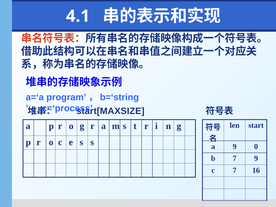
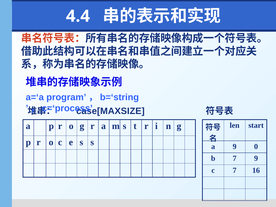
4.1: 4.1 -> 4.4
start[MAXSIZE: start[MAXSIZE -> case[MAXSIZE
